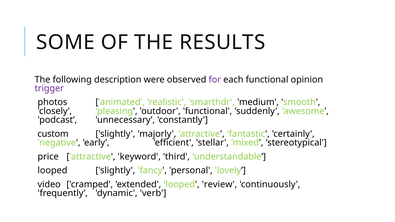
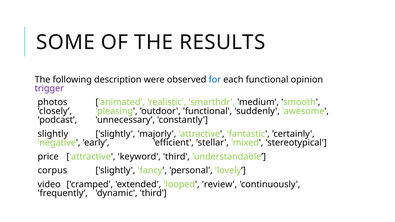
for colour: purple -> blue
custom at (53, 134): custom -> slightly
looped at (52, 171): looped -> corpus
dynamic verb: verb -> third
